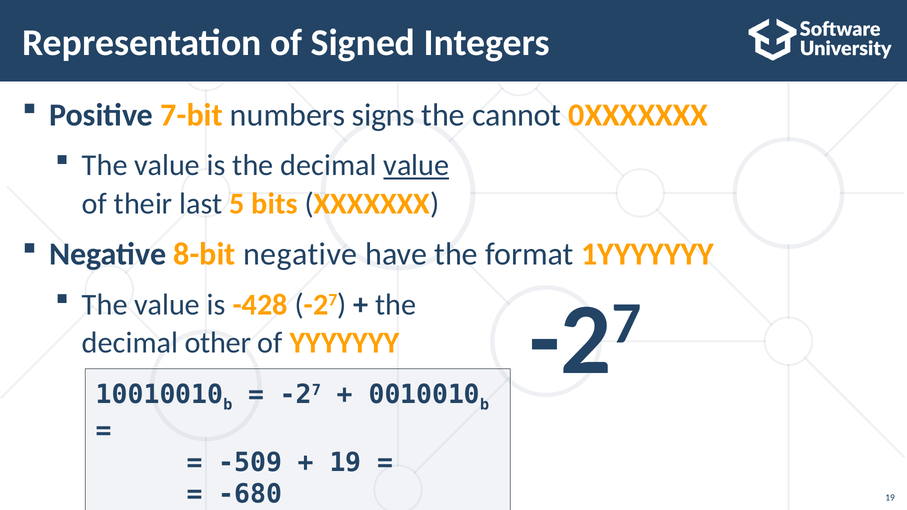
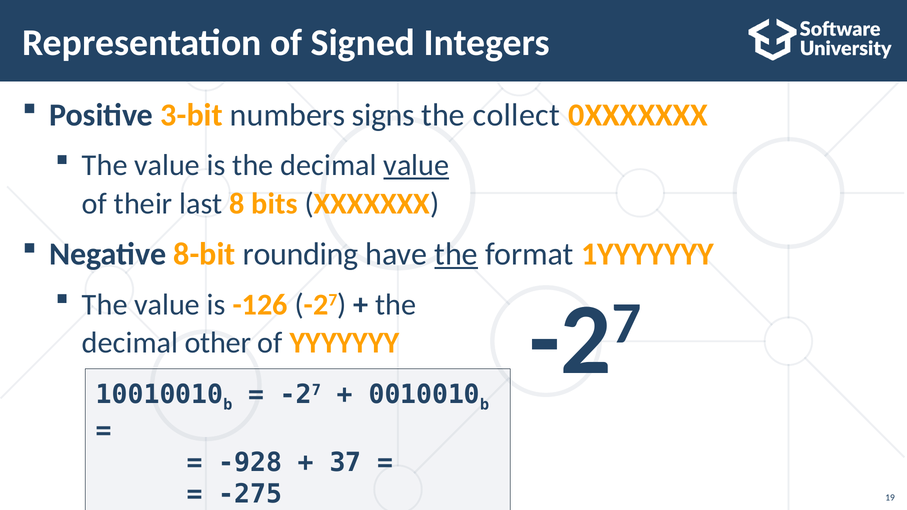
7-bit: 7-bit -> 3-bit
cannot: cannot -> collect
5: 5 -> 8
8-bit negative: negative -> rounding
the at (456, 254) underline: none -> present
-428: -428 -> -126
-509: -509 -> -928
19 at (345, 463): 19 -> 37
-680: -680 -> -275
